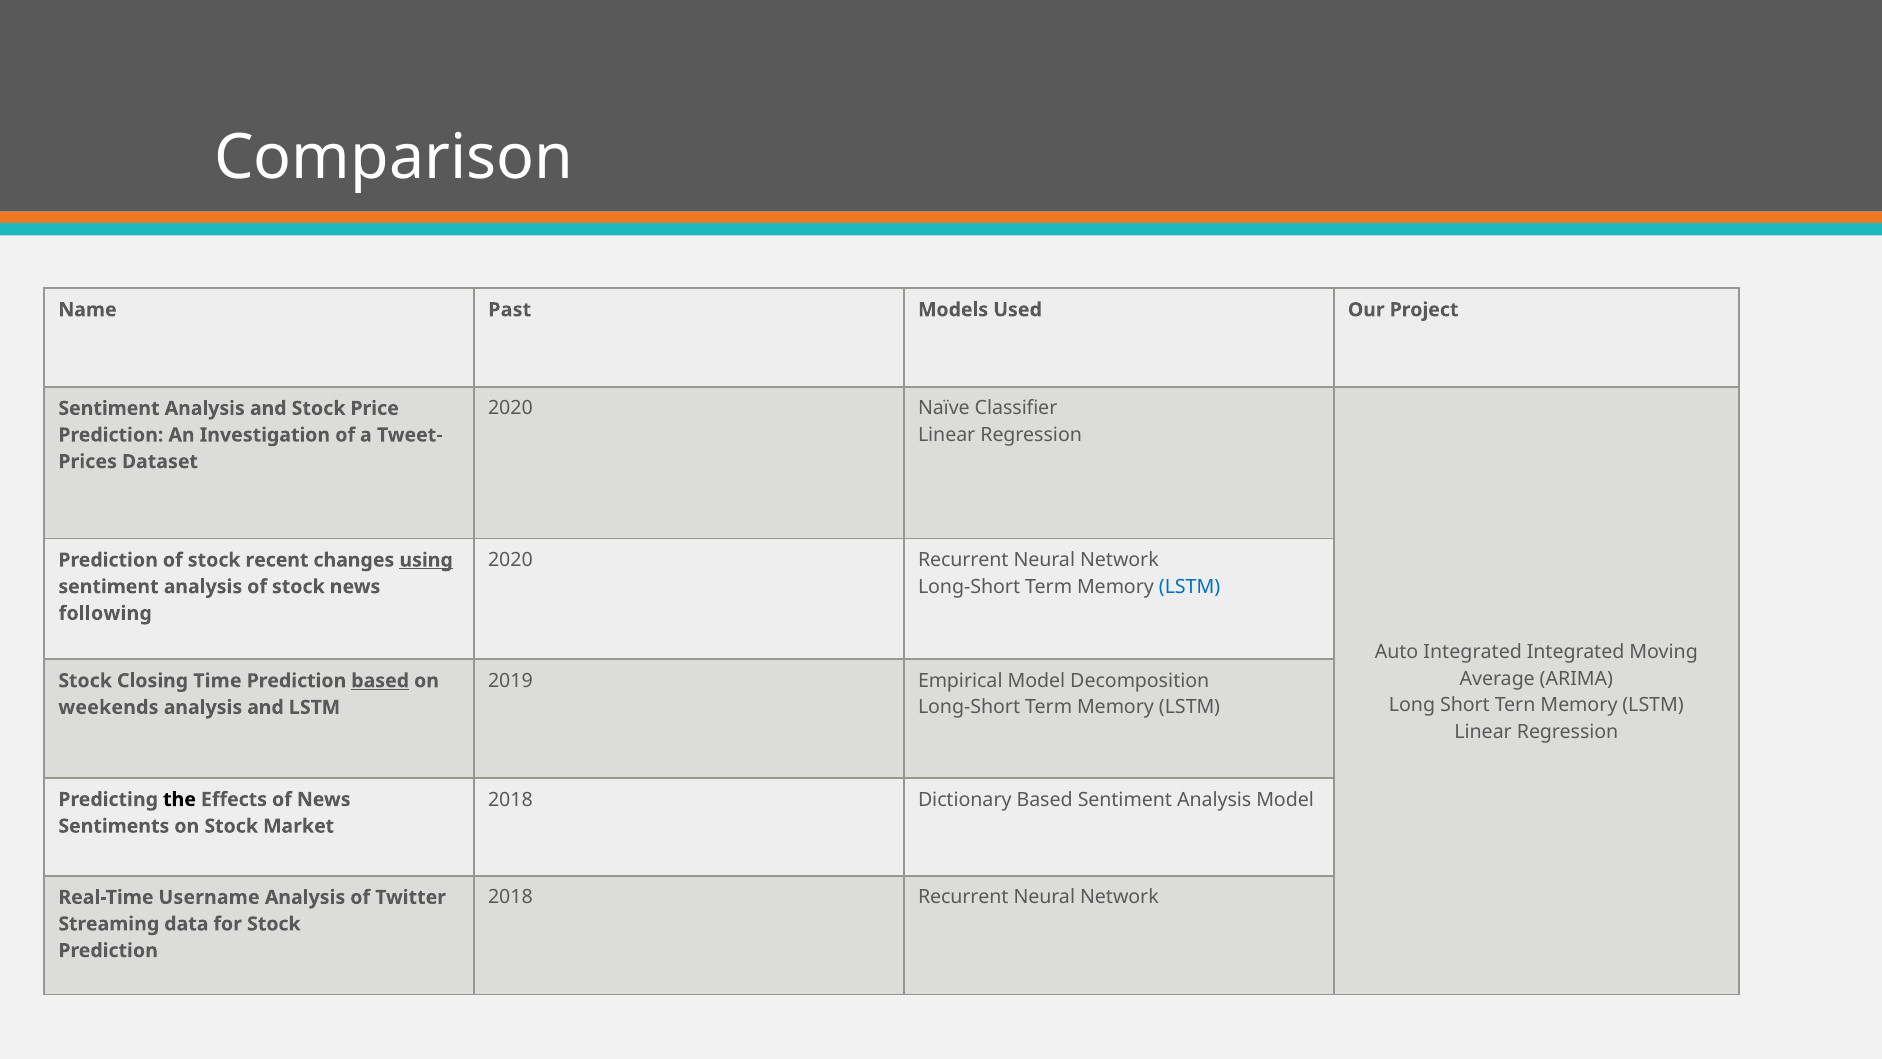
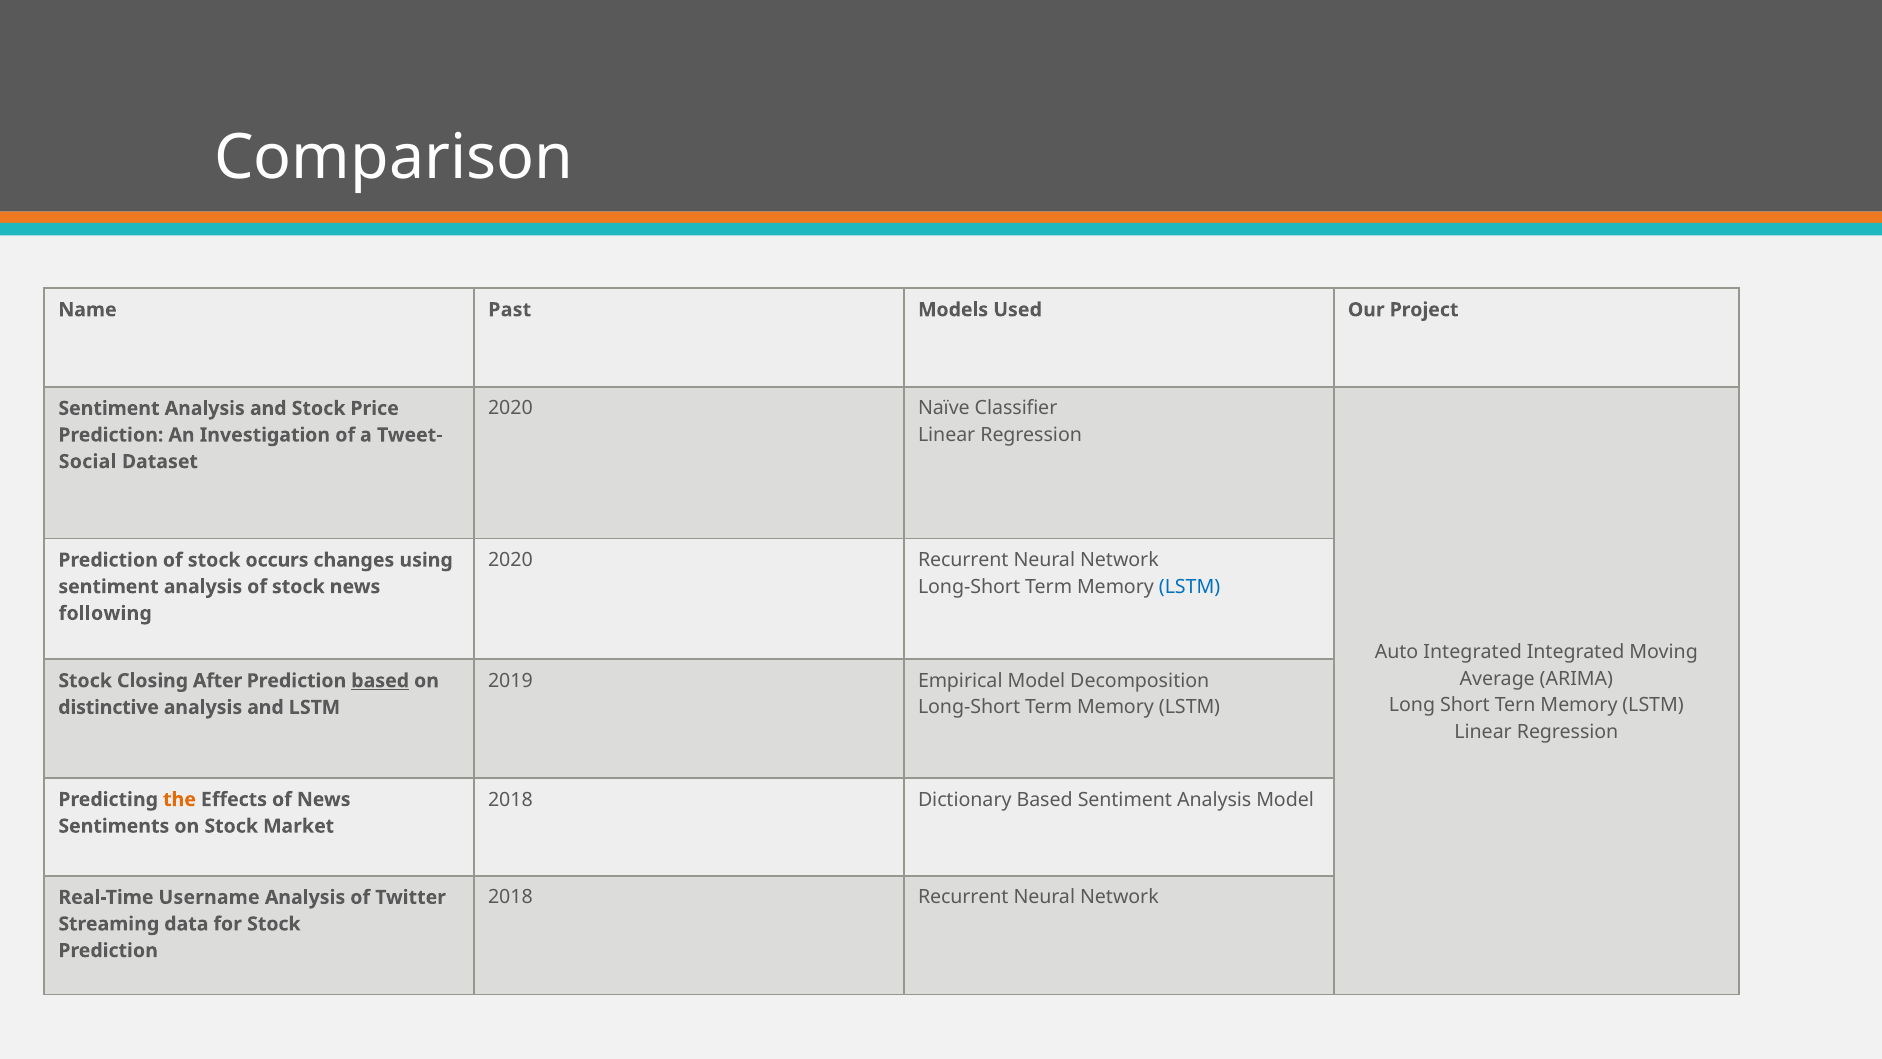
Prices: Prices -> Social
recent: recent -> occurs
using underline: present -> none
Time: Time -> After
weekends: weekends -> distinctive
the colour: black -> orange
